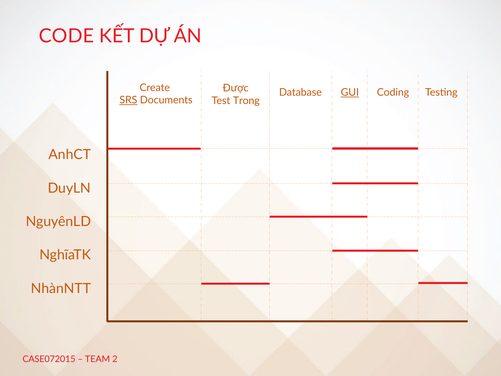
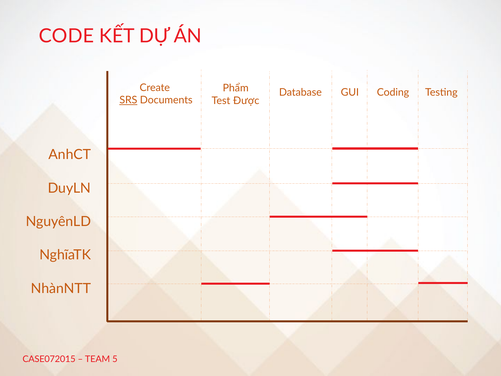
Được: Được -> Phẩm
GUI underline: present -> none
Trong: Trong -> Được
2: 2 -> 5
